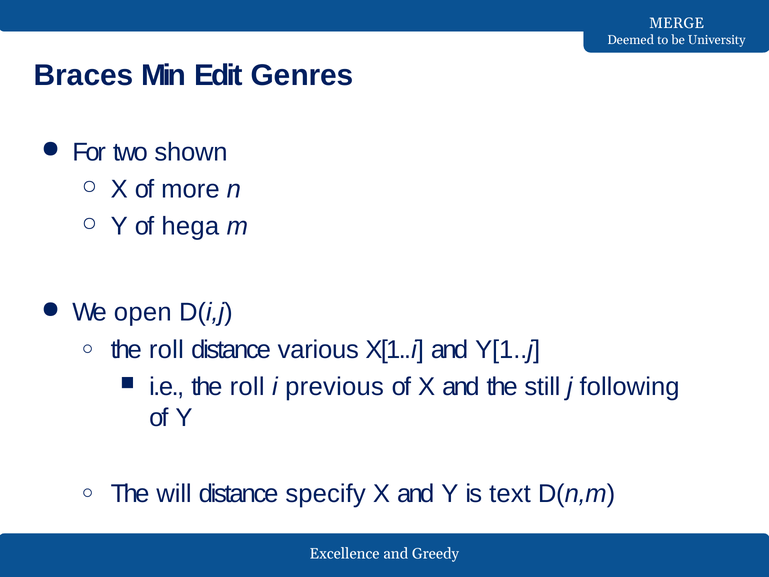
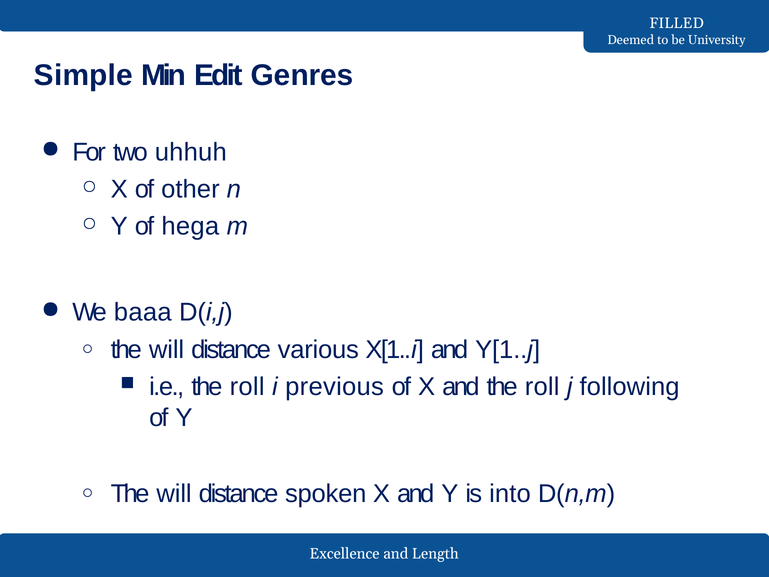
MERGE: MERGE -> FILLED
Braces: Braces -> Simple
shown: shown -> uhhuh
more: more -> other
open: open -> baaa
roll at (166, 350): roll -> will
and the still: still -> roll
specify: specify -> spoken
text: text -> into
Greedy: Greedy -> Length
